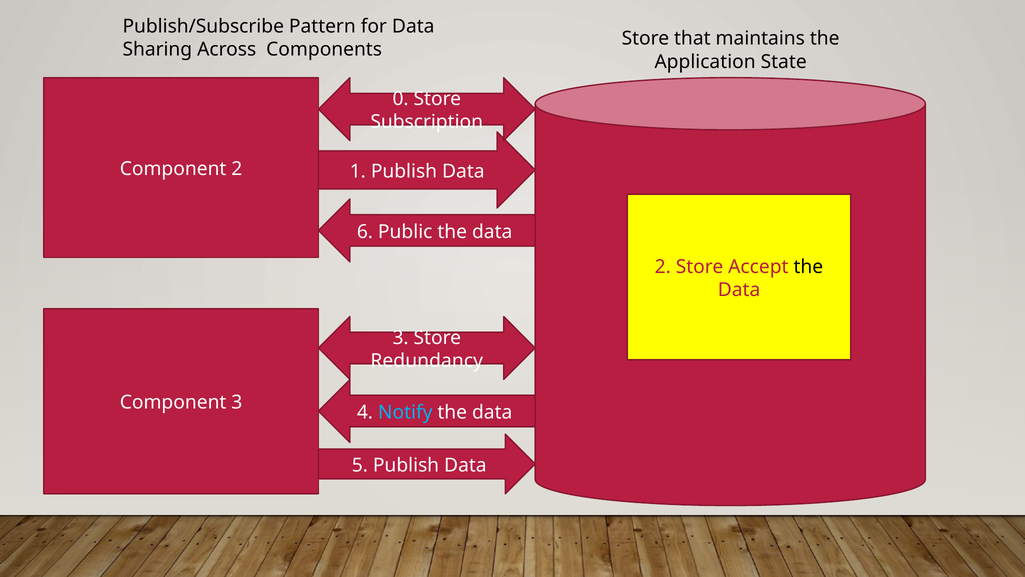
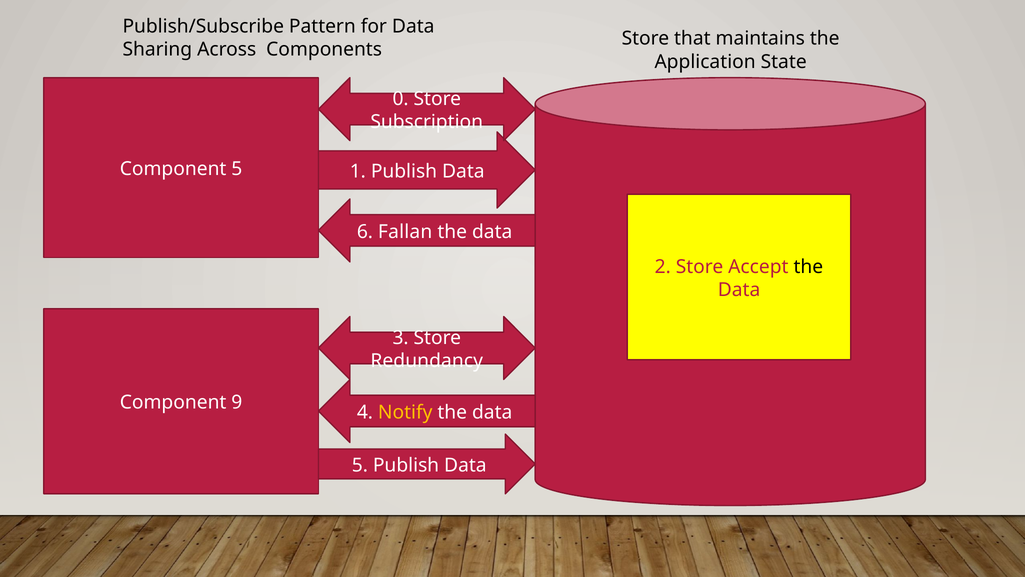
Component 2: 2 -> 5
Public: Public -> Fallan
Component 3: 3 -> 9
Notify colour: light blue -> yellow
